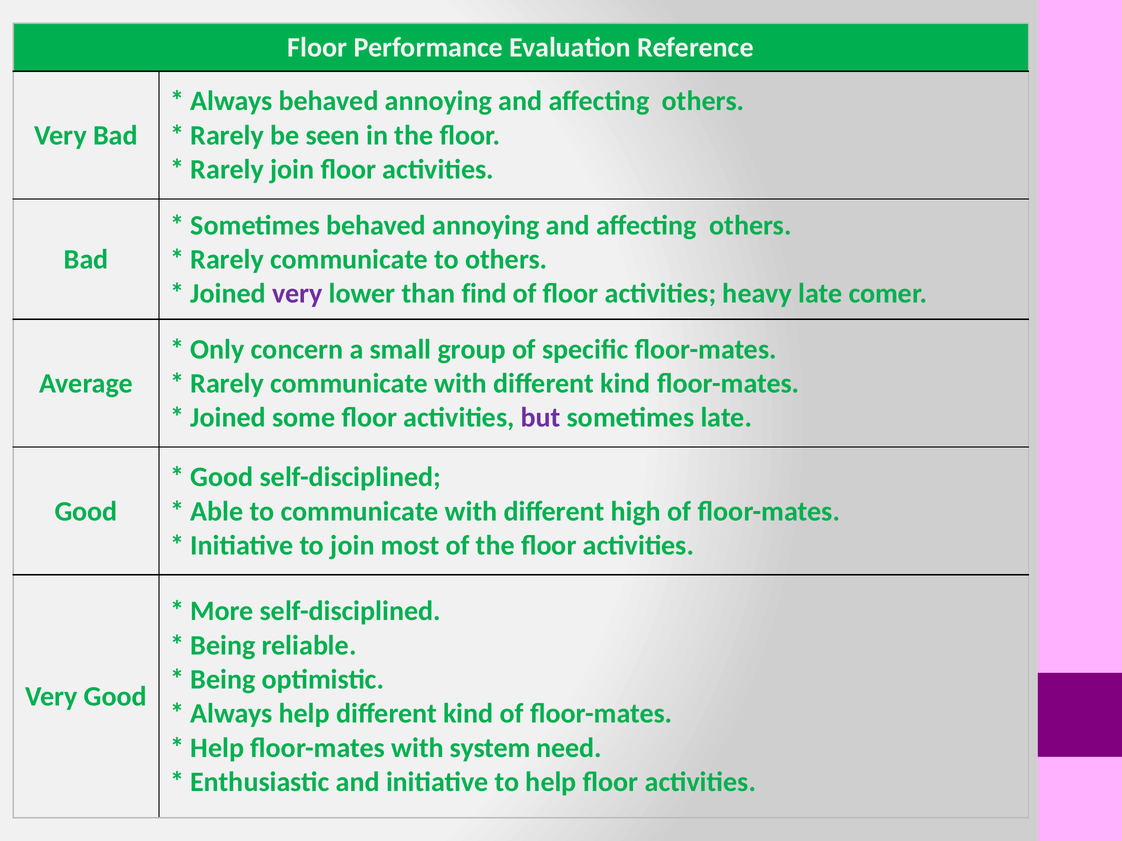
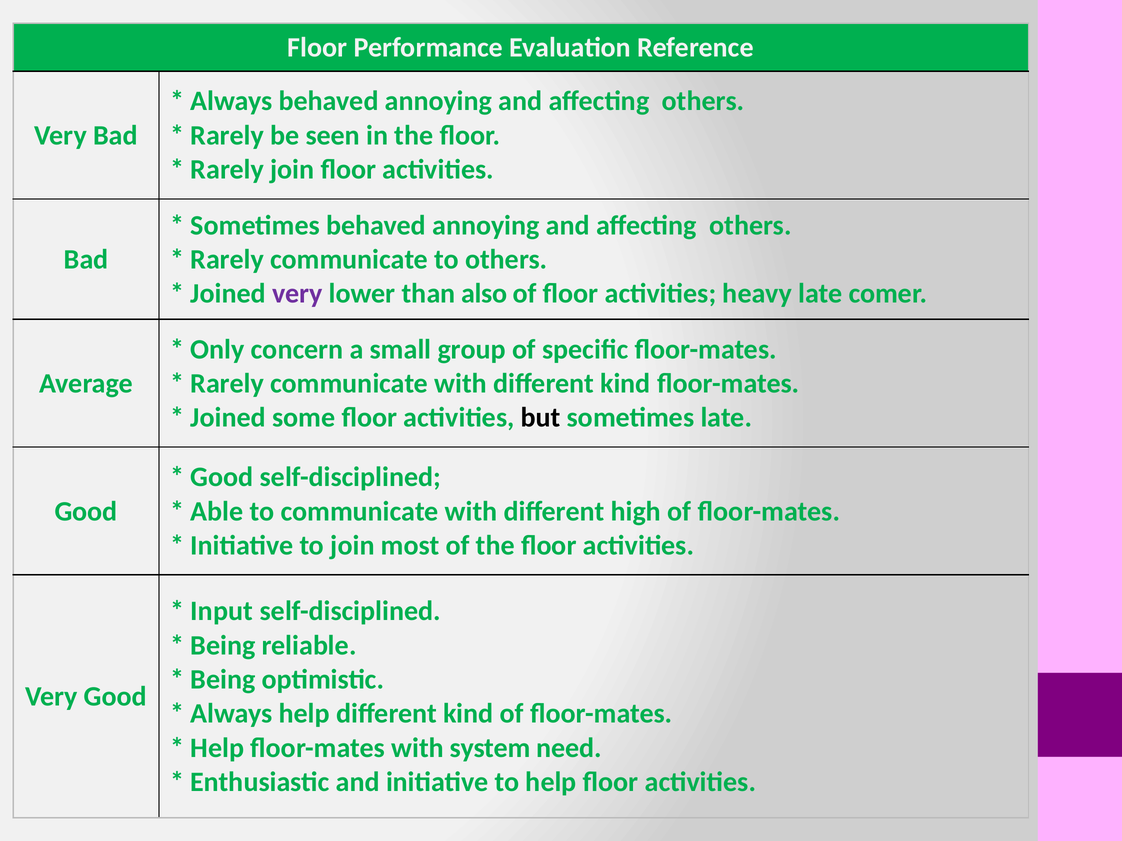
find: find -> also
but colour: purple -> black
More: More -> Input
